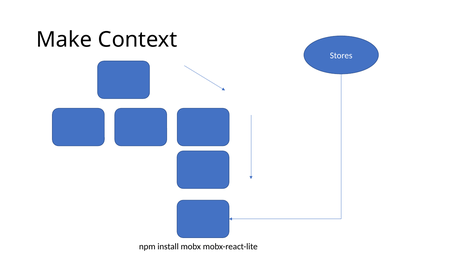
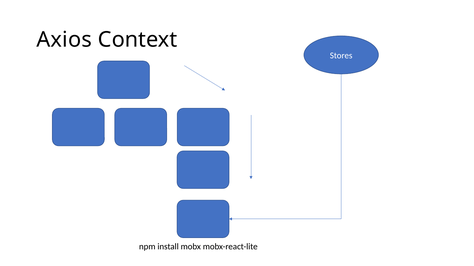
Make: Make -> Axios
